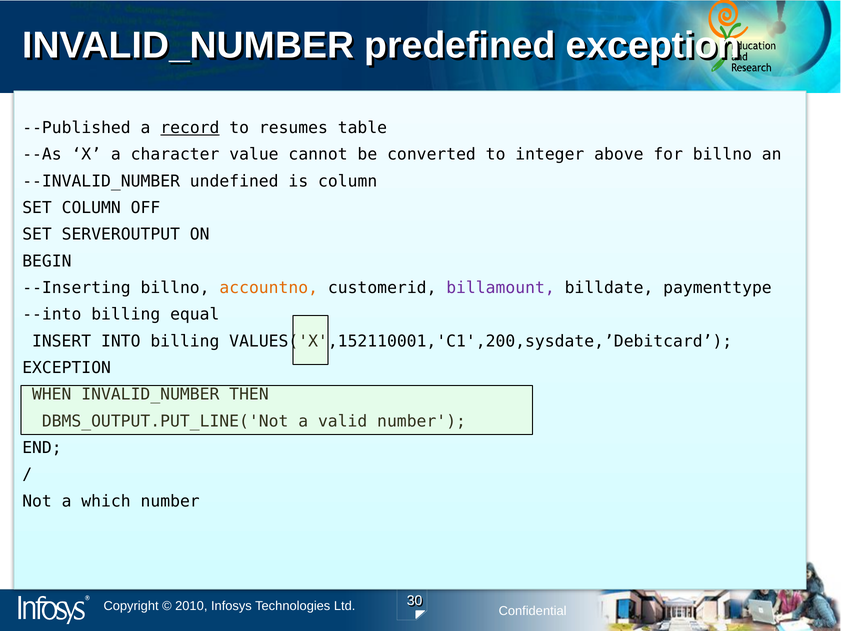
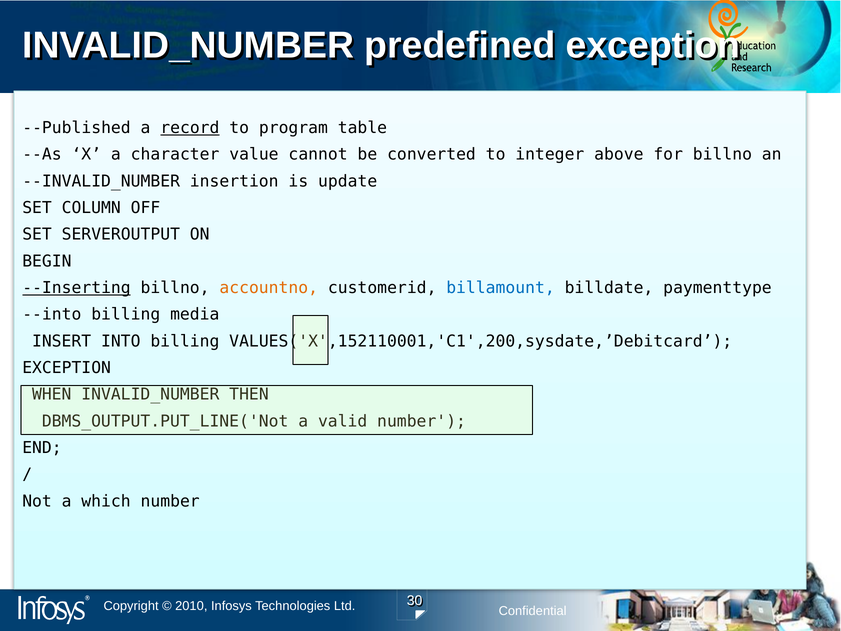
resumes: resumes -> program
undefined: undefined -> insertion
is column: column -> update
--Inserting underline: none -> present
billamount colour: purple -> blue
equal: equal -> media
